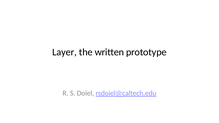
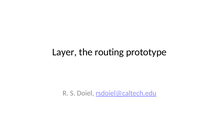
written: written -> routing
